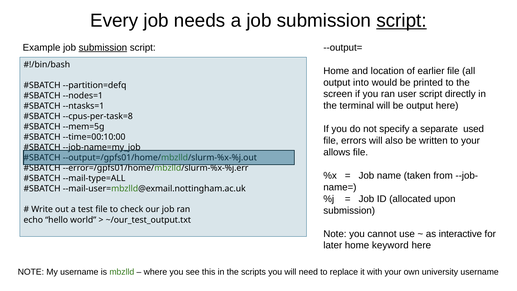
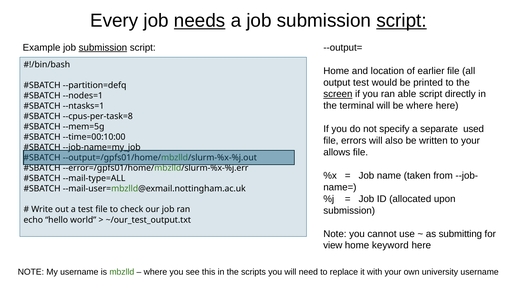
needs underline: none -> present
output into: into -> test
screen underline: none -> present
user: user -> able
be output: output -> where
interactive: interactive -> submitting
later: later -> view
